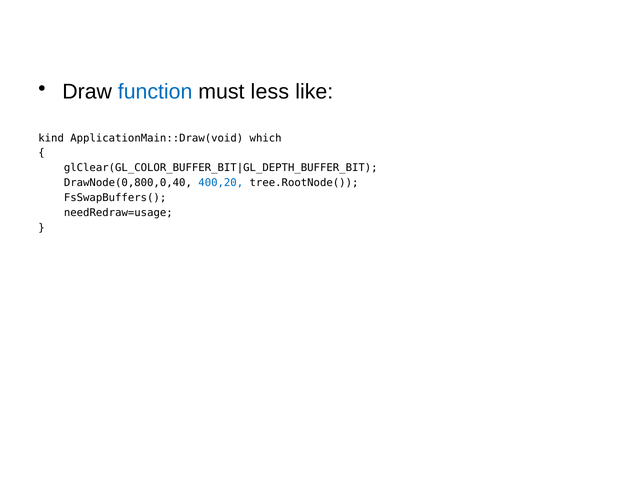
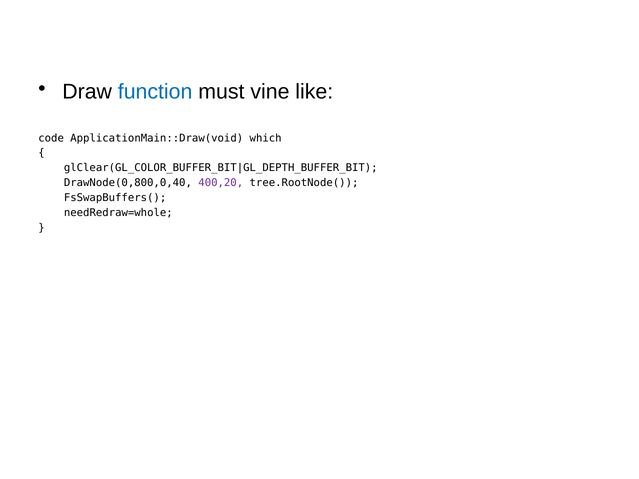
less: less -> vine
kind: kind -> code
400,20 colour: blue -> purple
needRedraw=usage: needRedraw=usage -> needRedraw=whole
